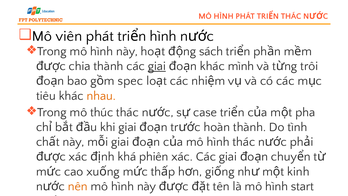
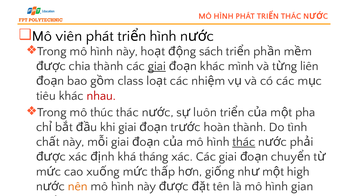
trôi: trôi -> liên
spec: spec -> class
nhau colour: orange -> red
case: case -> luôn
thác at (244, 142) underline: none -> present
phiên: phiên -> tháng
kinh: kinh -> high
start: start -> gian
